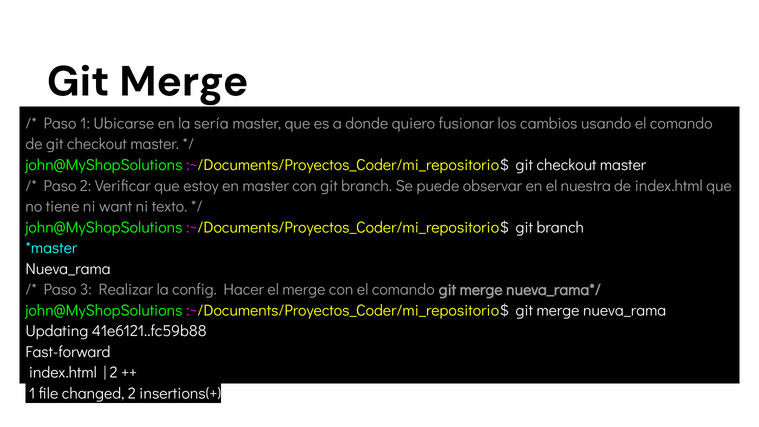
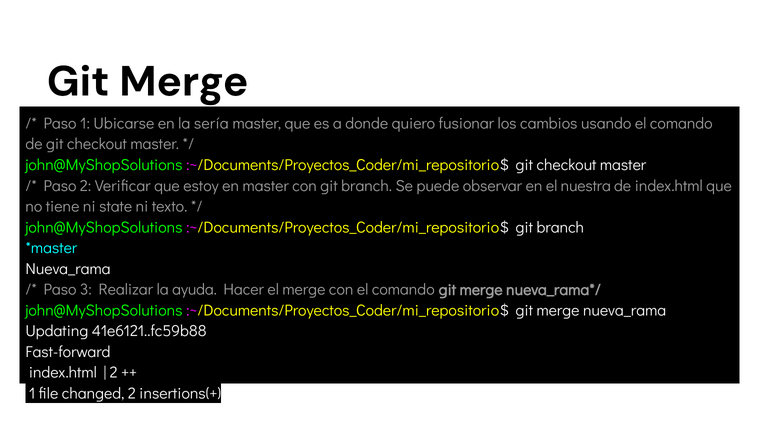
want: want -> state
config: config -> ayuda
